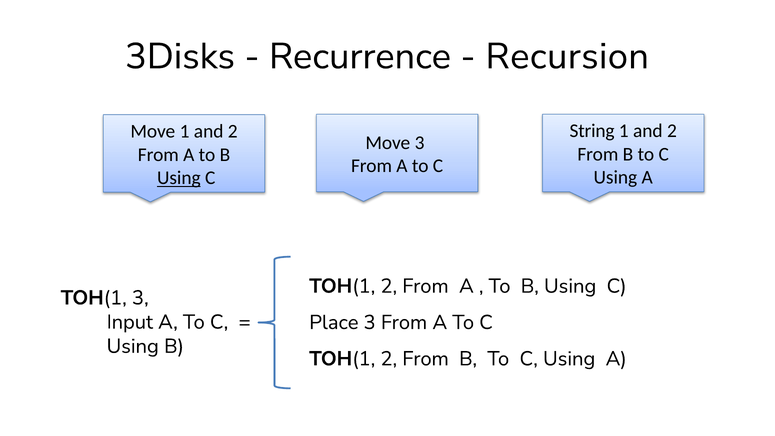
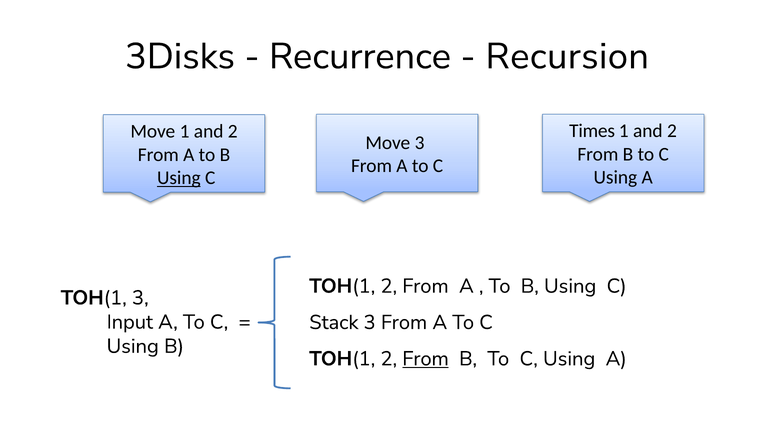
String: String -> Times
Place: Place -> Stack
From at (426, 359) underline: none -> present
